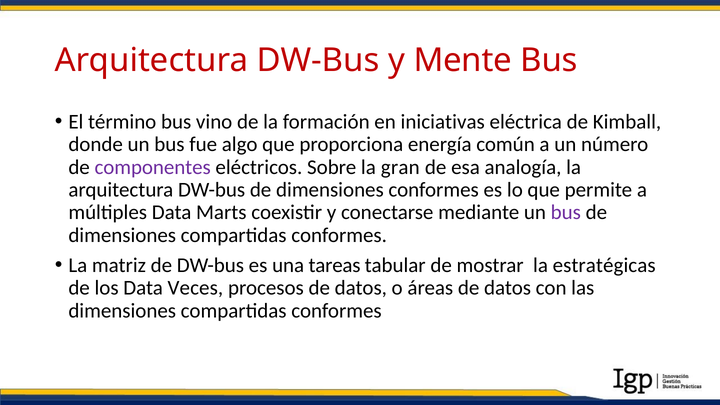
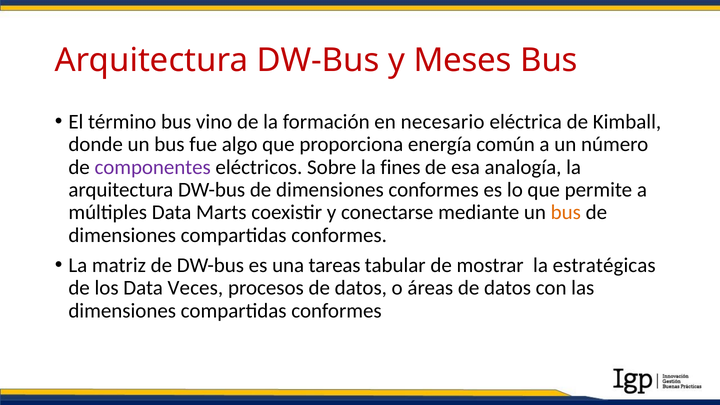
Mente: Mente -> Meses
iniciativas: iniciativas -> necesario
gran: gran -> fines
bus at (566, 212) colour: purple -> orange
